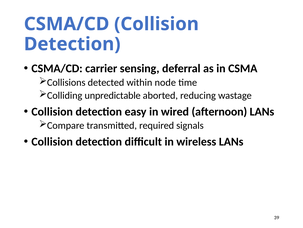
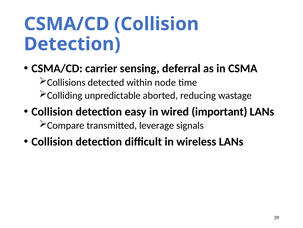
afternoon: afternoon -> important
required: required -> leverage
